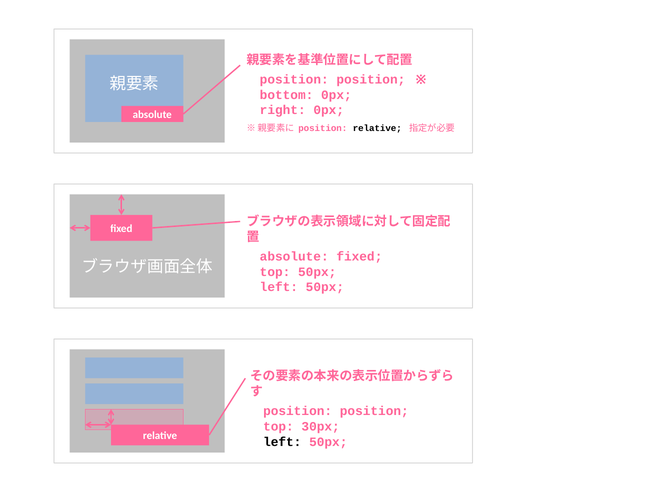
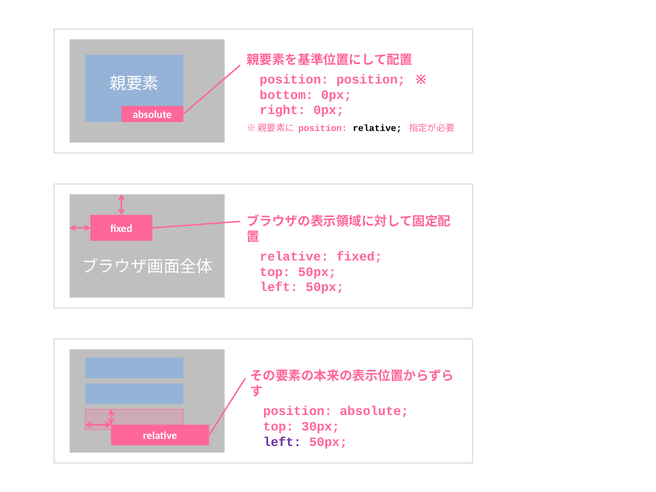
absolute at (294, 257): absolute -> relative
position at (374, 411): position -> absolute
left at (282, 442) colour: black -> purple
